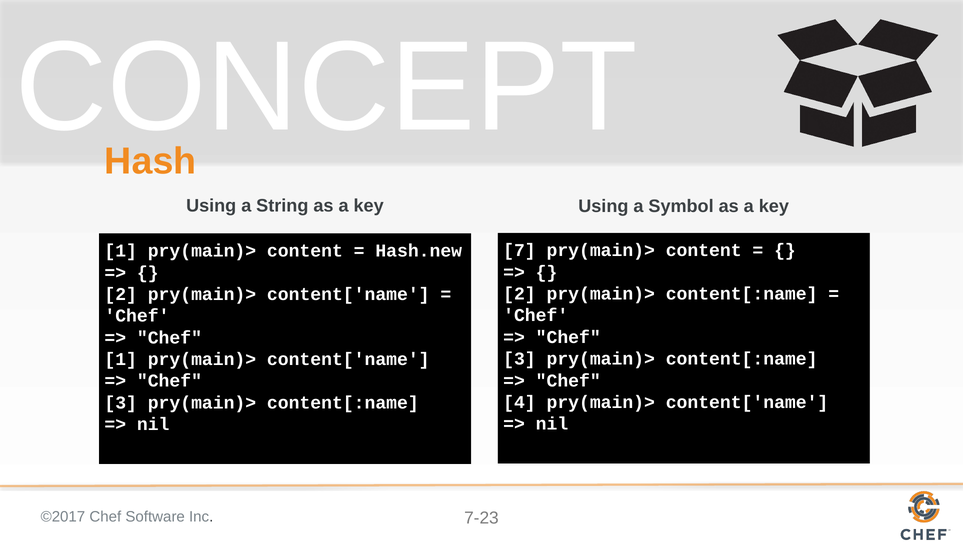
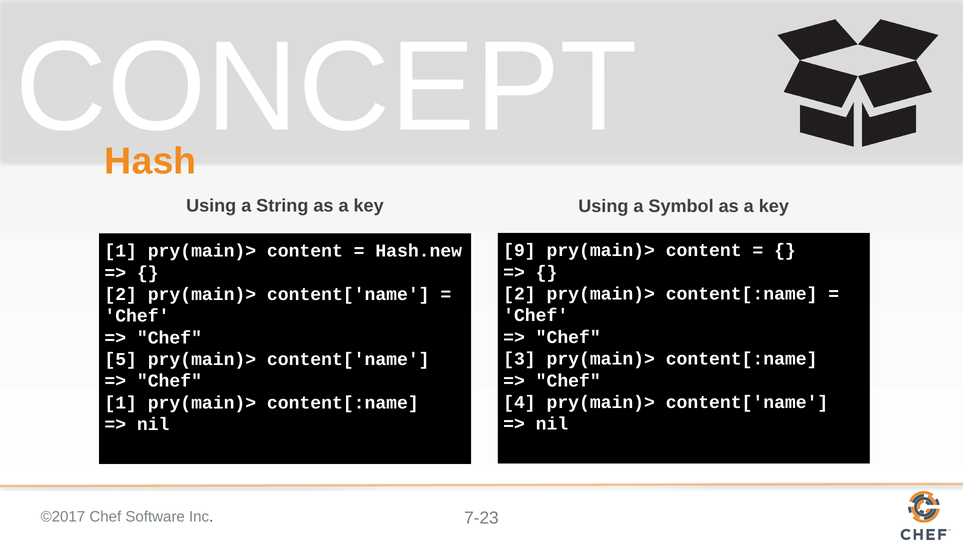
7: 7 -> 9
1 at (121, 359): 1 -> 5
3 at (121, 402): 3 -> 1
